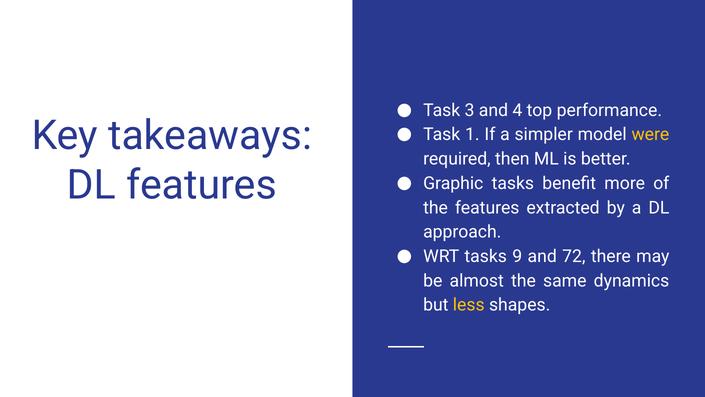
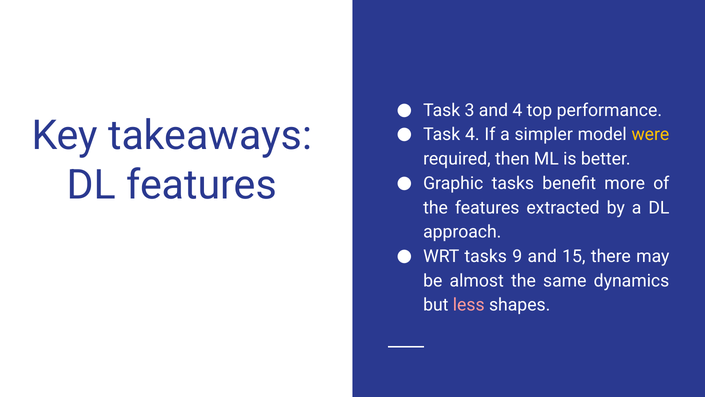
Task 1: 1 -> 4
72: 72 -> 15
less colour: yellow -> pink
